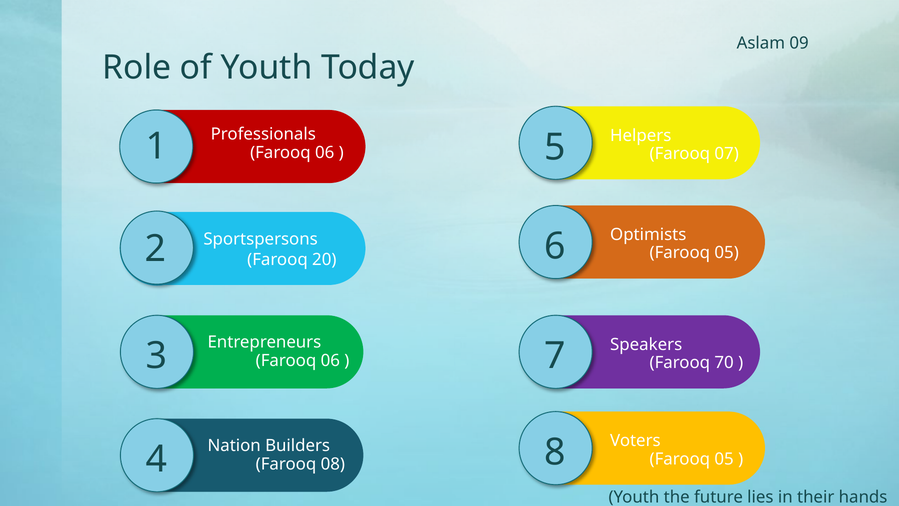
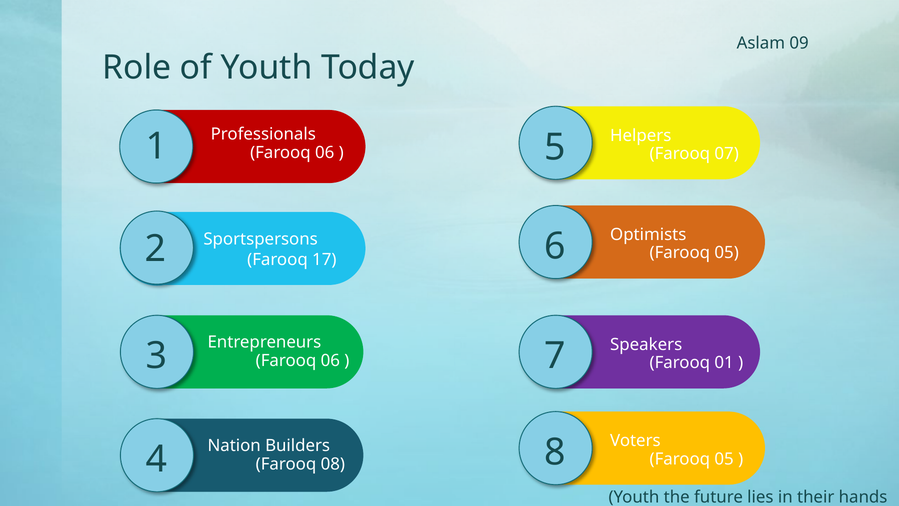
20: 20 -> 17
70: 70 -> 01
